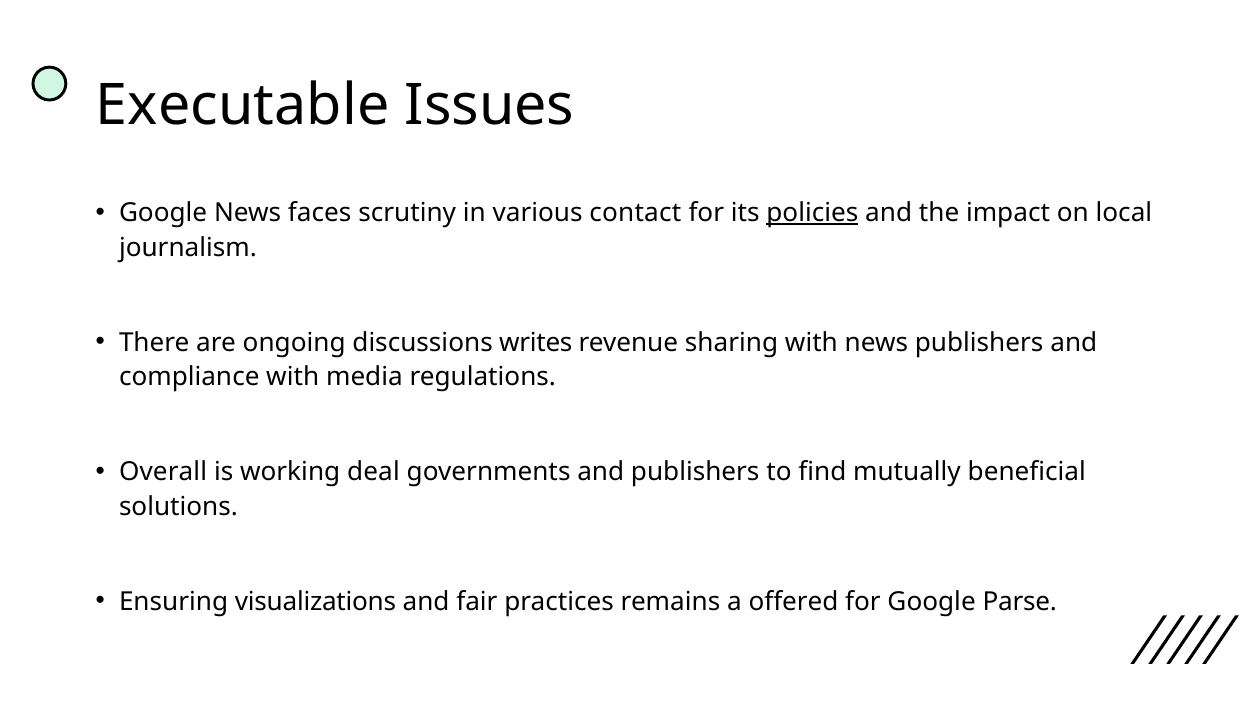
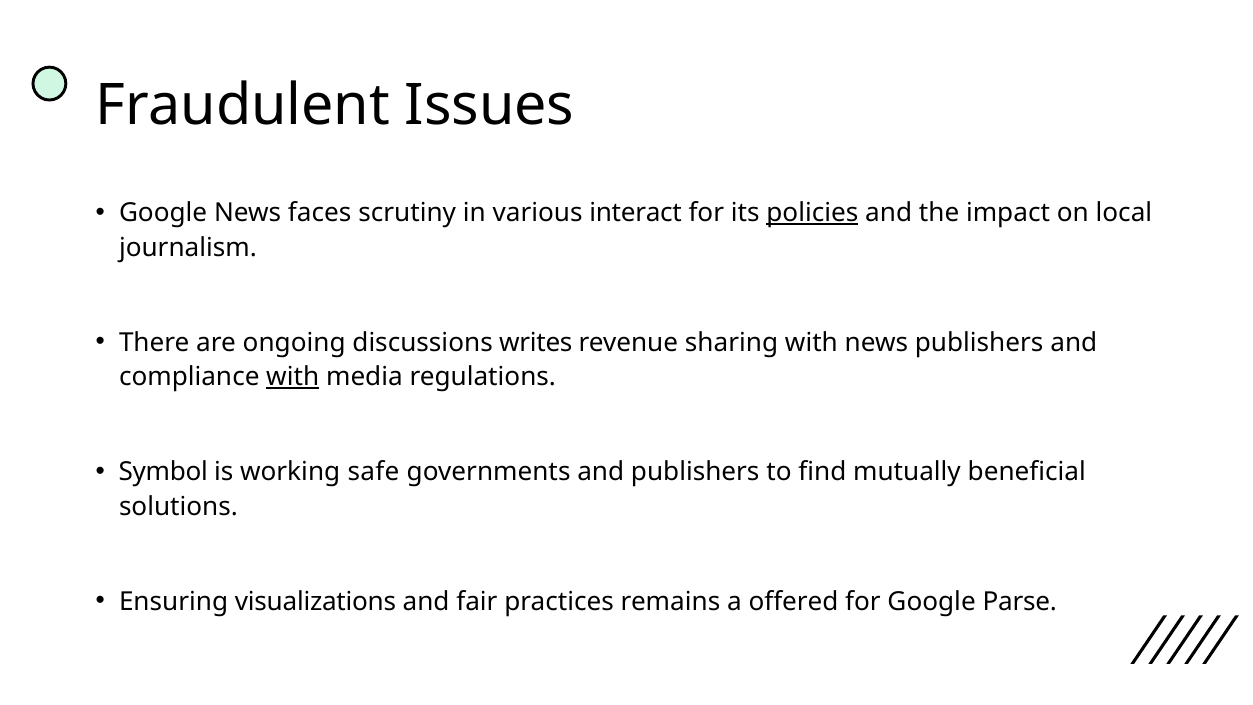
Executable: Executable -> Fraudulent
contact: contact -> interact
with at (293, 377) underline: none -> present
Overall: Overall -> Symbol
deal: deal -> safe
